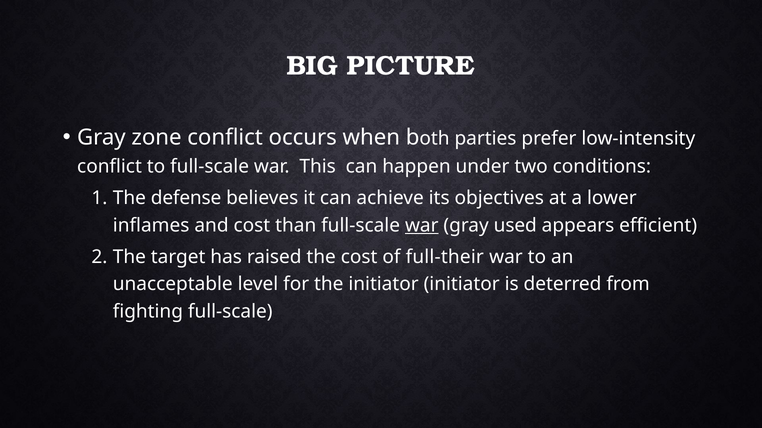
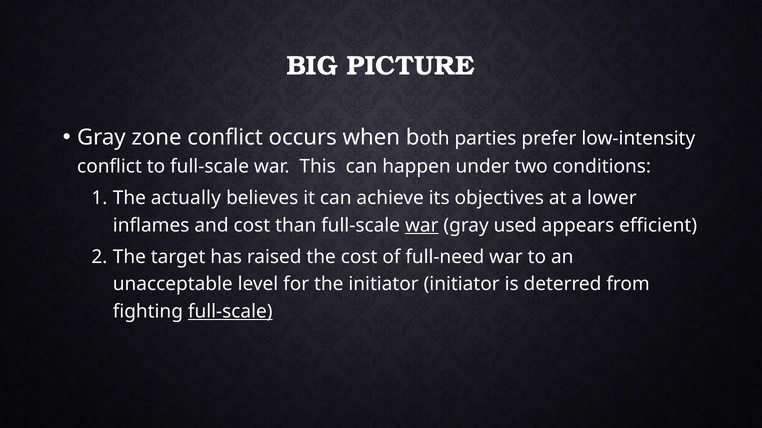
defense: defense -> actually
full-their: full-their -> full-need
full-scale at (230, 312) underline: none -> present
